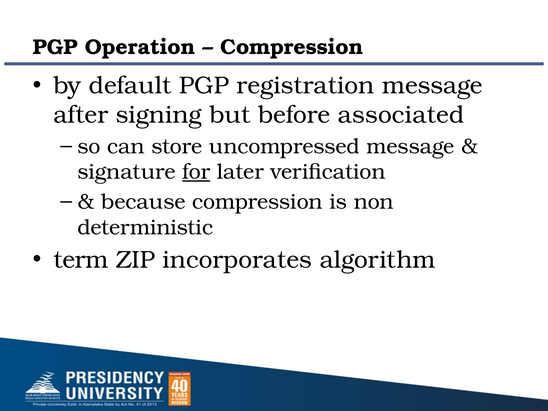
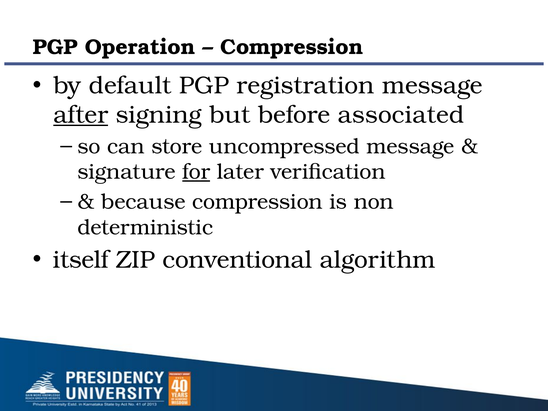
after underline: none -> present
term: term -> itself
incorporates: incorporates -> conventional
